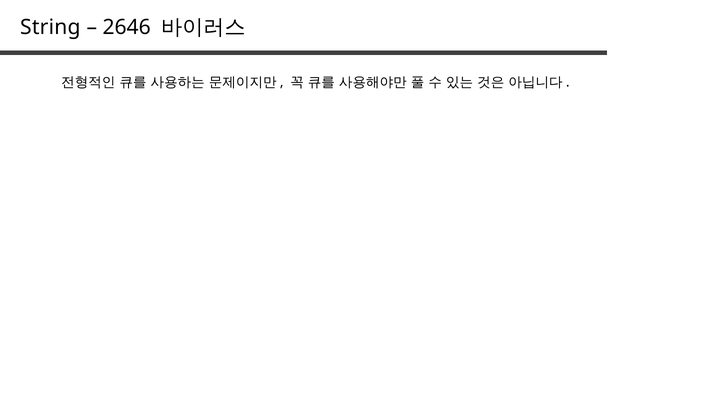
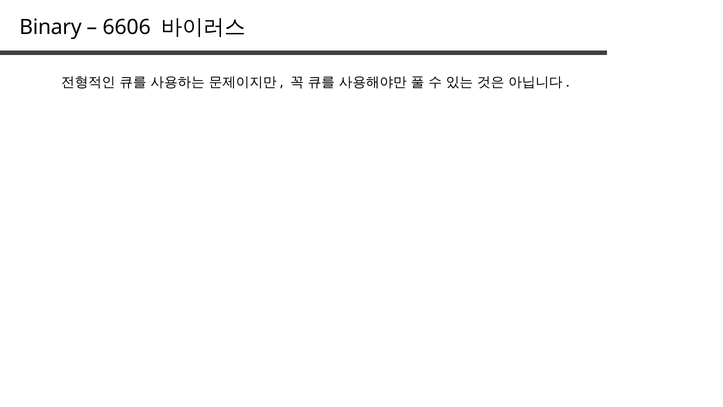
String: String -> Binary
2646: 2646 -> 6606
